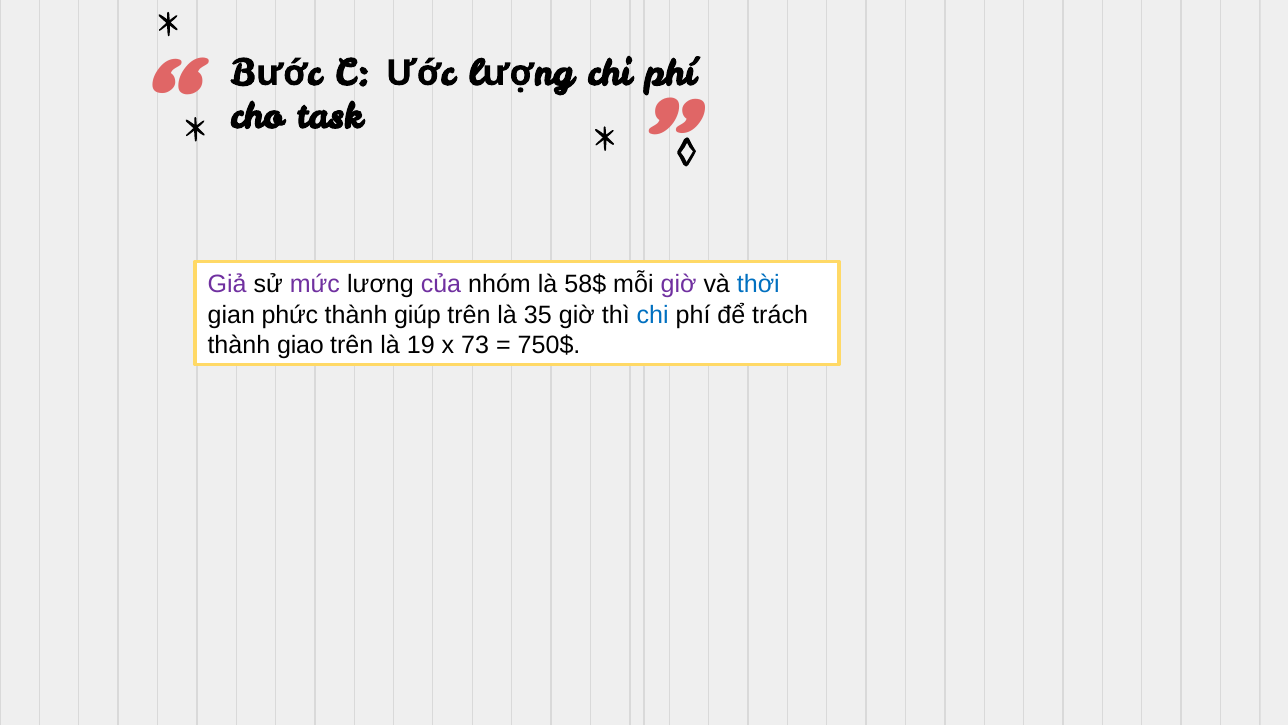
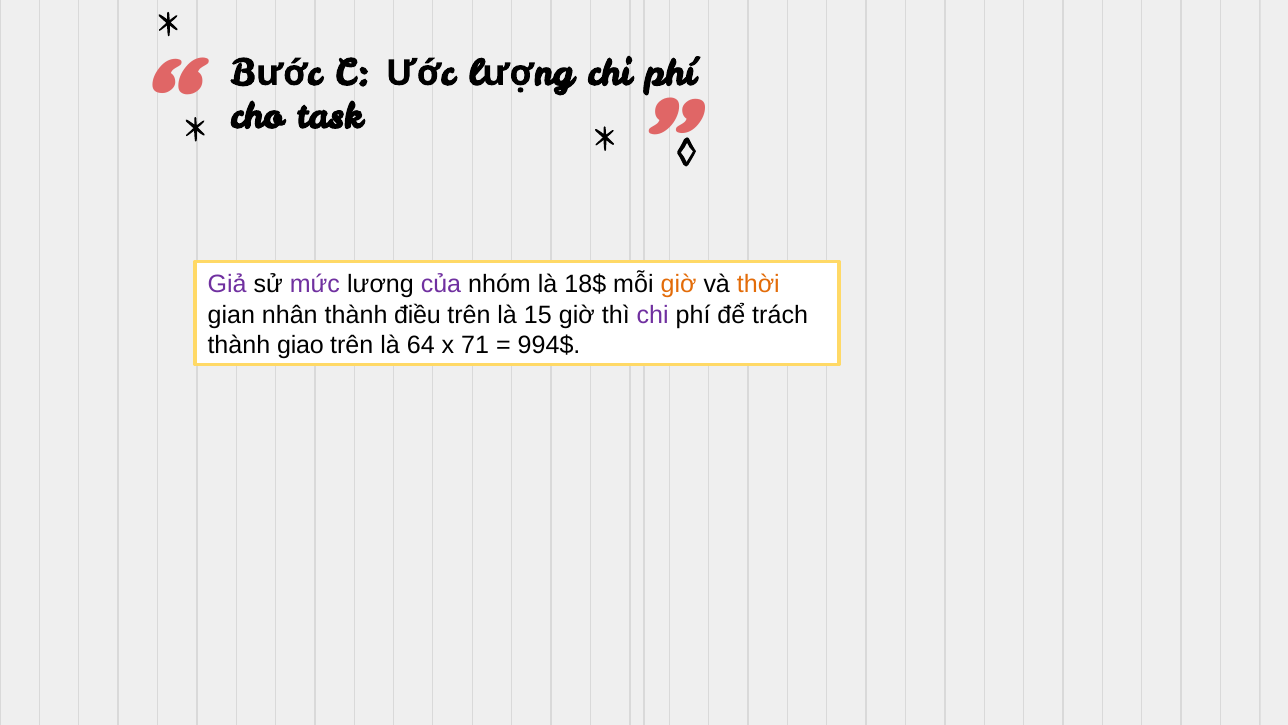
58$: 58$ -> 18$
giờ at (679, 285) colour: purple -> orange
thời colour: blue -> orange
phức: phức -> nhân
giúp: giúp -> điều
35: 35 -> 15
chi at (653, 315) colour: blue -> purple
19: 19 -> 64
73: 73 -> 71
750$: 750$ -> 994$
